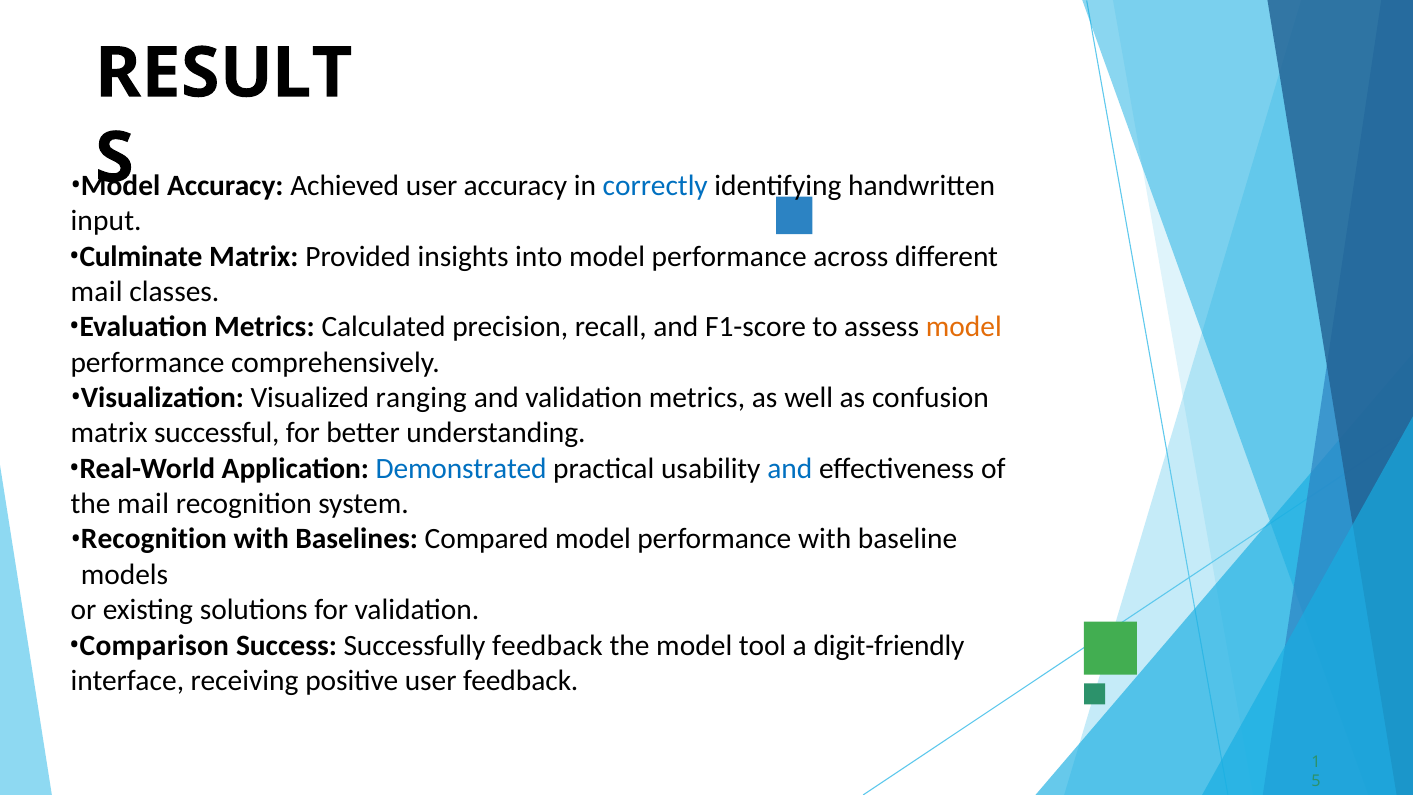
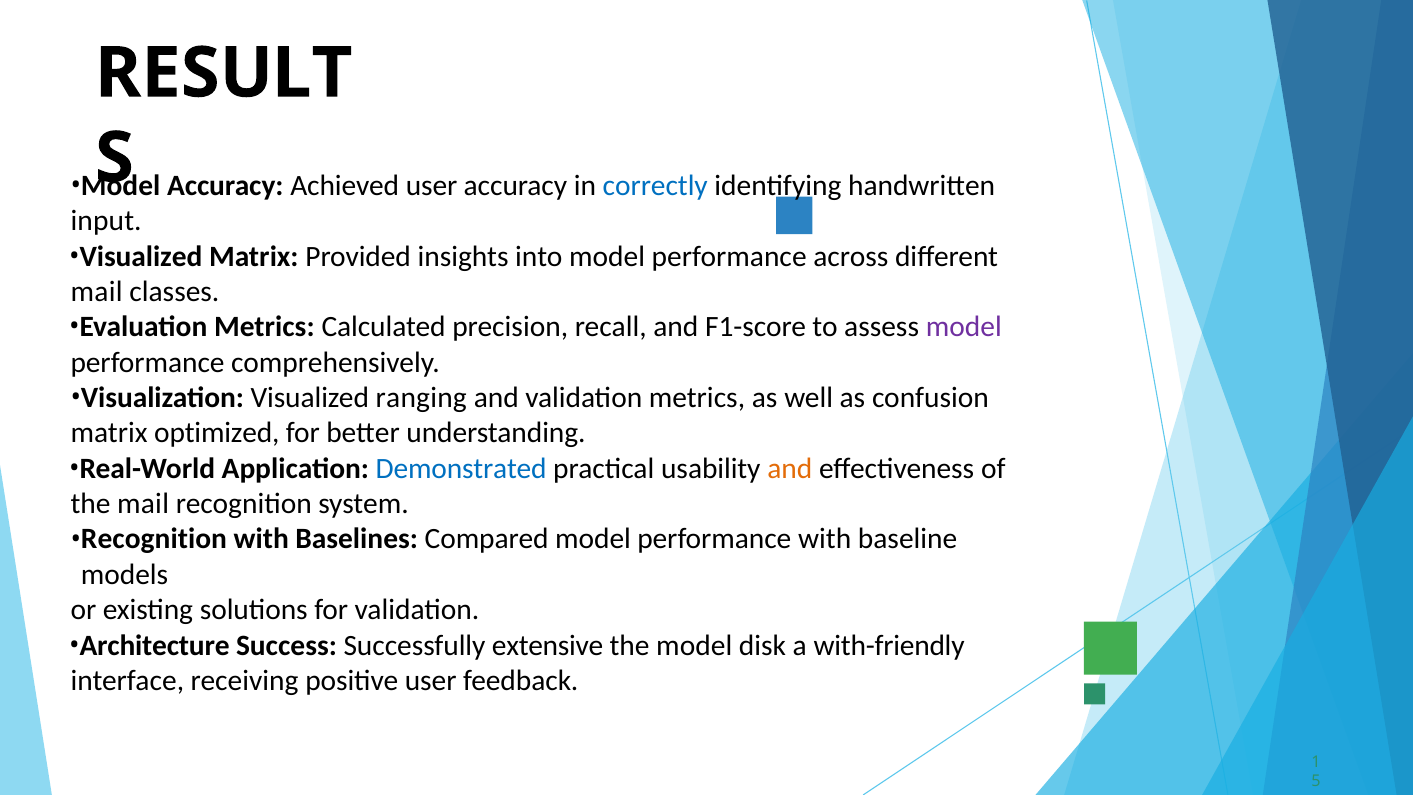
Culminate at (141, 256): Culminate -> Visualized
model at (964, 327) colour: orange -> purple
successful: successful -> optimized
and at (790, 468) colour: blue -> orange
Comparison: Comparison -> Architecture
Successfully feedback: feedback -> extensive
tool: tool -> disk
digit-friendly: digit-friendly -> with-friendly
